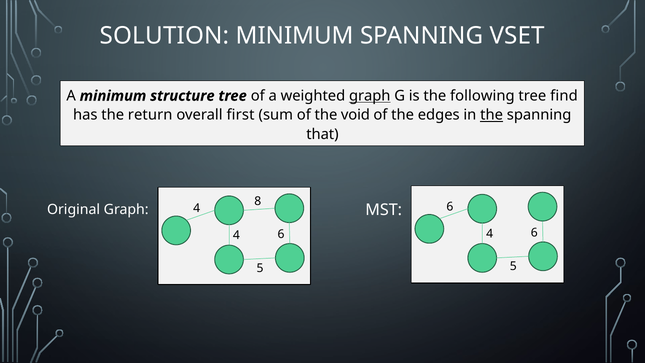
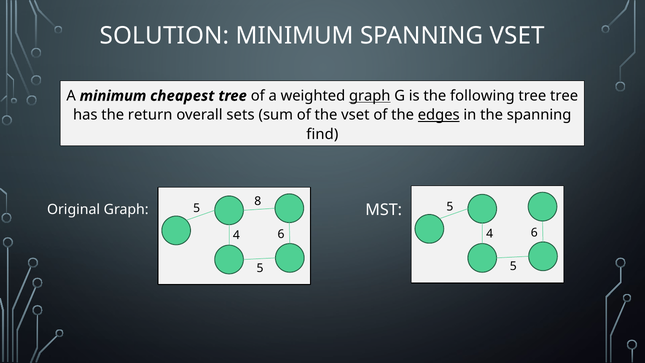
structure: structure -> cheapest
tree find: find -> tree
first: first -> sets
the void: void -> vset
edges underline: none -> present
the at (492, 115) underline: present -> none
that: that -> find
MST 6: 6 -> 5
Graph 4: 4 -> 5
